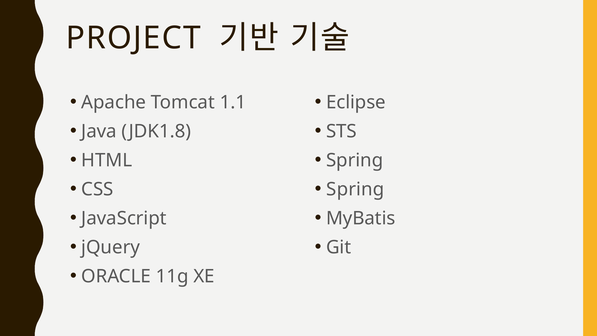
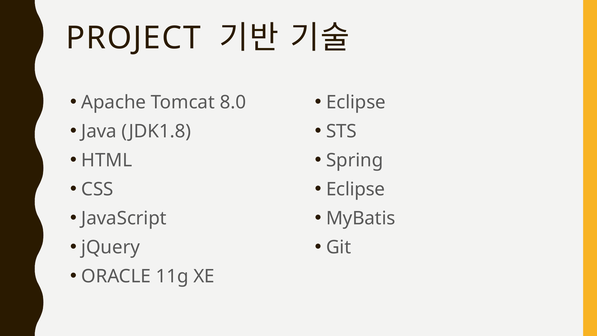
1.1: 1.1 -> 8.0
Spring at (355, 189): Spring -> Eclipse
